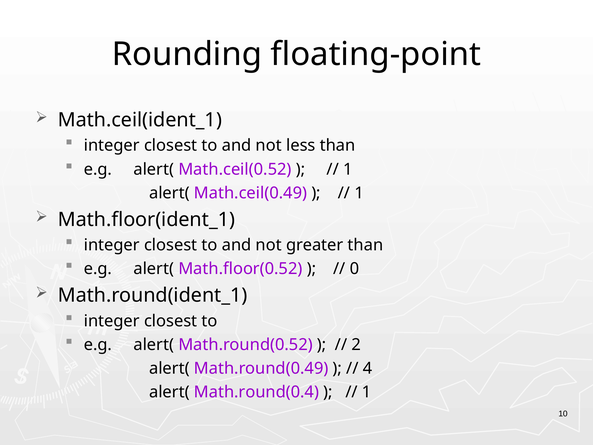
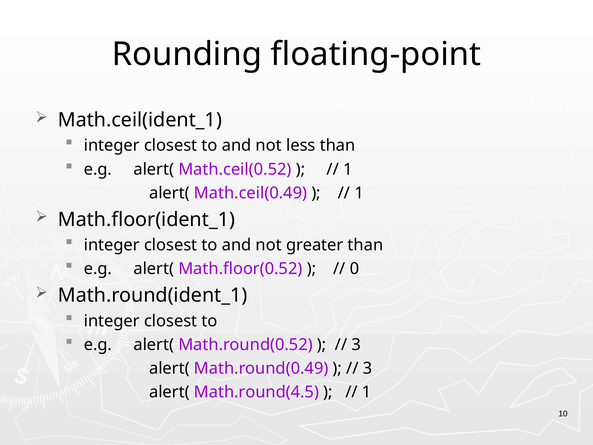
2 at (356, 344): 2 -> 3
4 at (367, 368): 4 -> 3
Math.round(0.4: Math.round(0.4 -> Math.round(4.5
